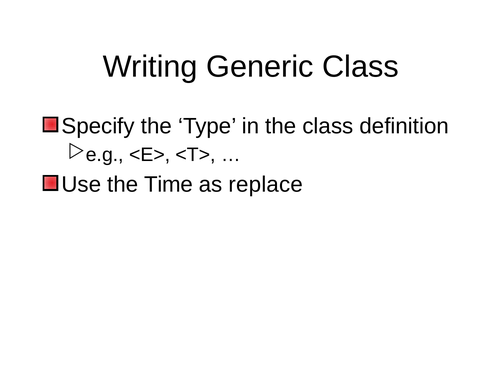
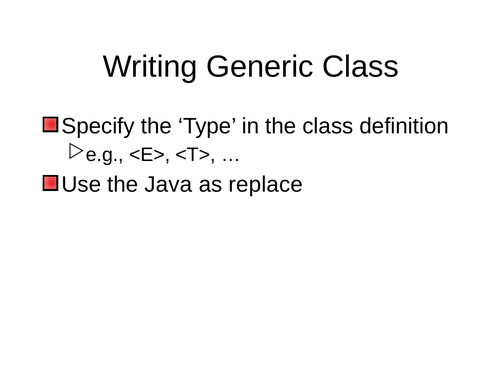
Time: Time -> Java
